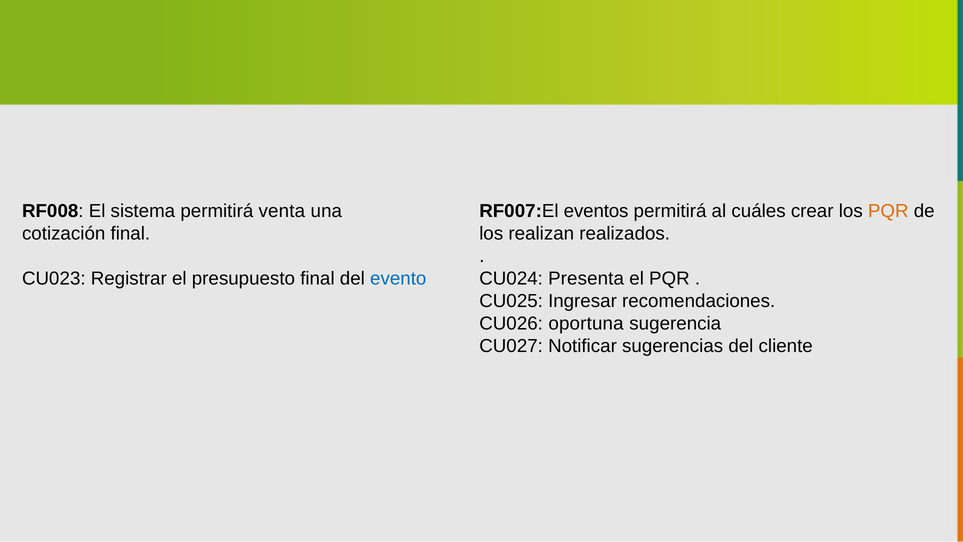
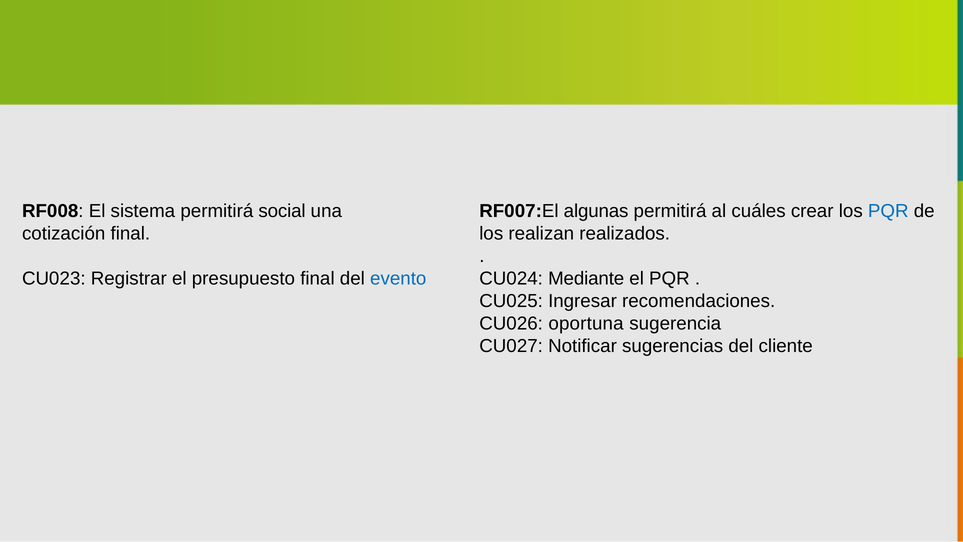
venta: venta -> social
eventos: eventos -> algunas
PQR at (888, 211) colour: orange -> blue
Presenta: Presenta -> Mediante
